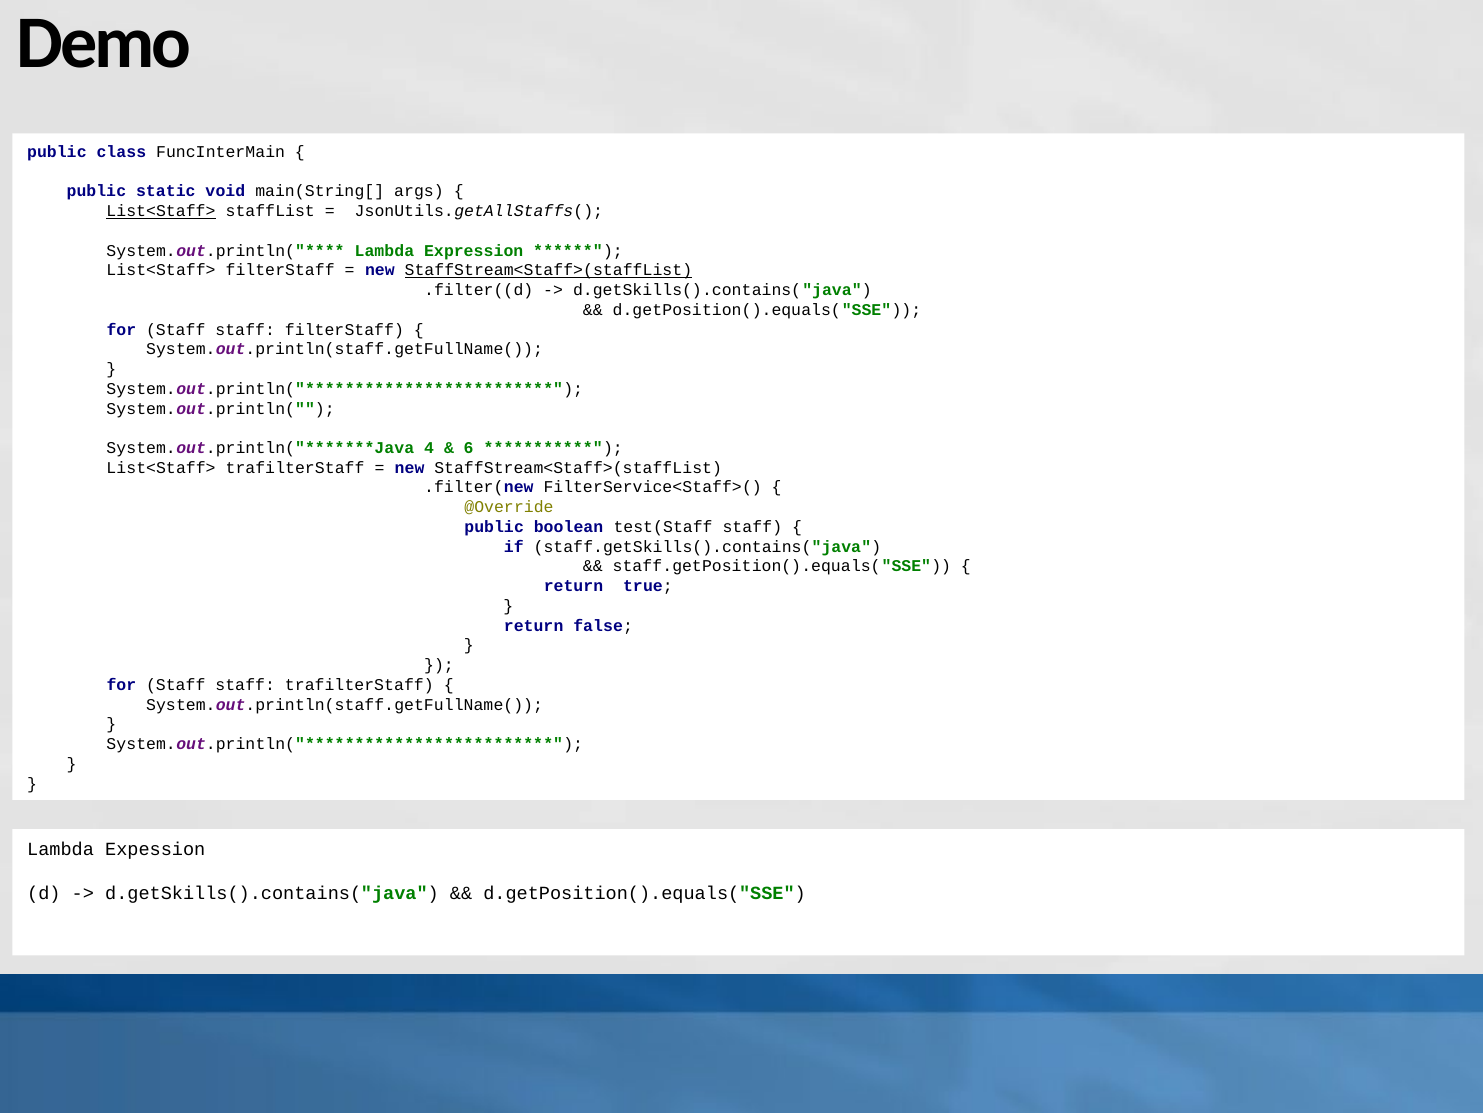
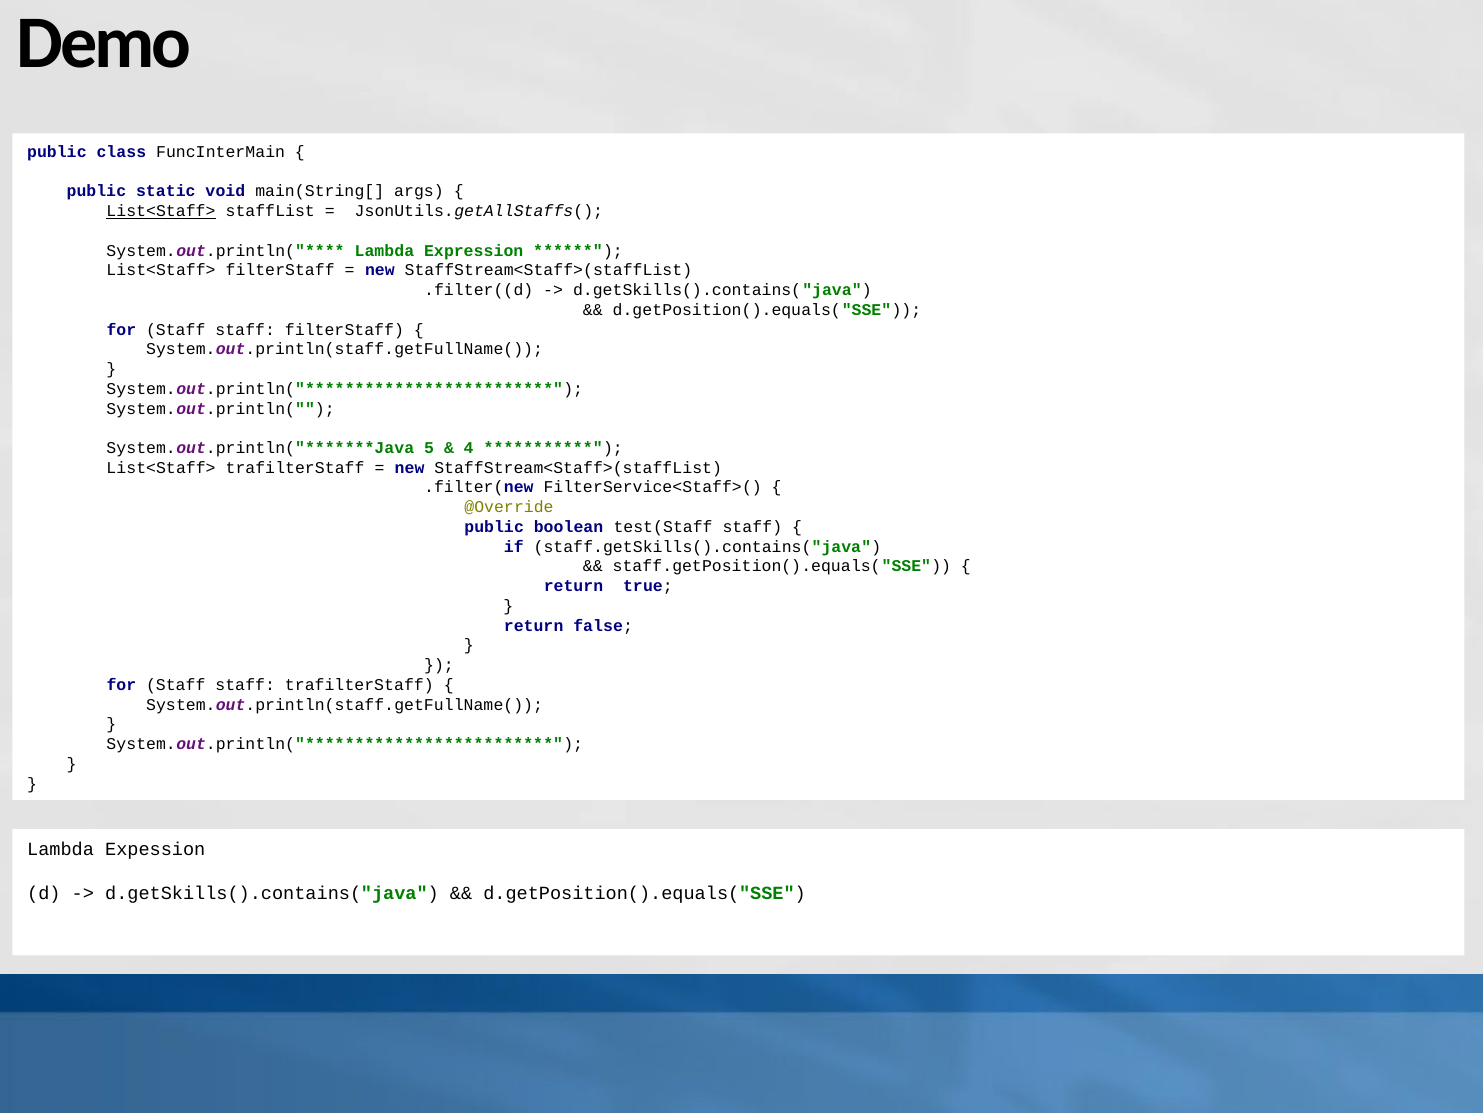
StaffStream<Staff>(staffList at (548, 270) underline: present -> none
4: 4 -> 5
6: 6 -> 4
